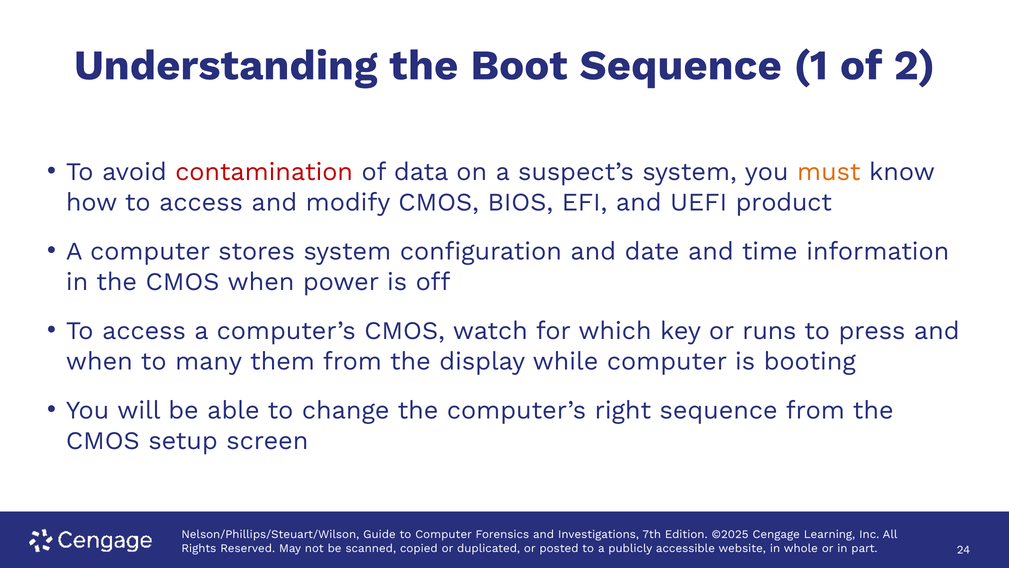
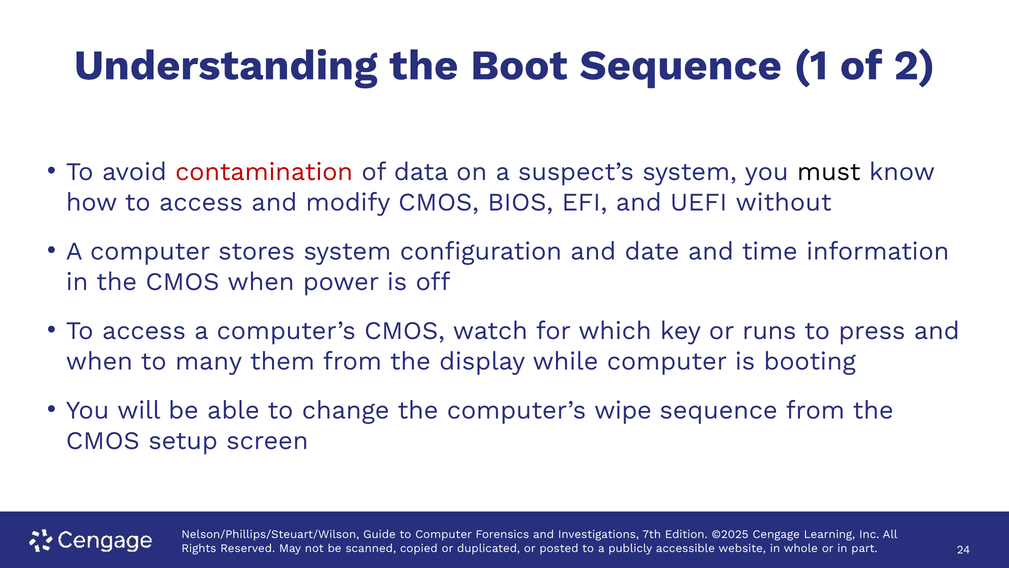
must colour: orange -> black
product: product -> without
right: right -> wipe
